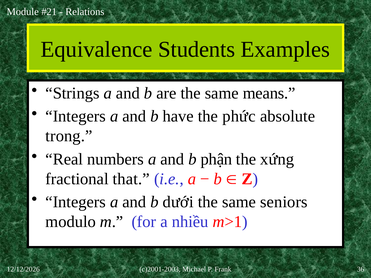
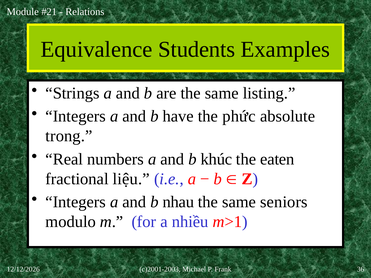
means: means -> listing
phận: phận -> khúc
xứng: xứng -> eaten
that: that -> liệu
dưới: dưới -> nhau
